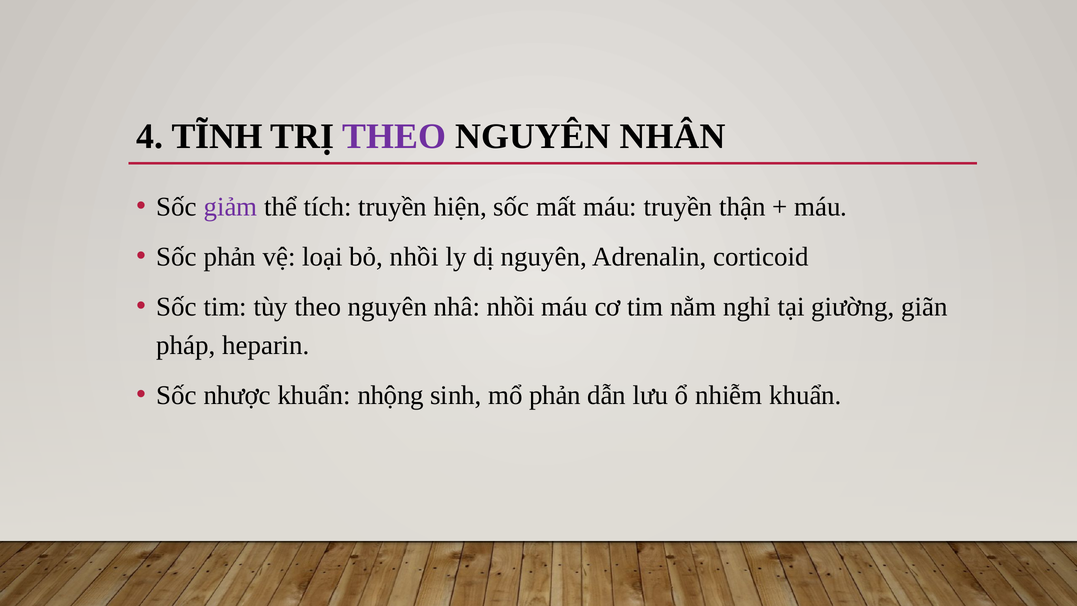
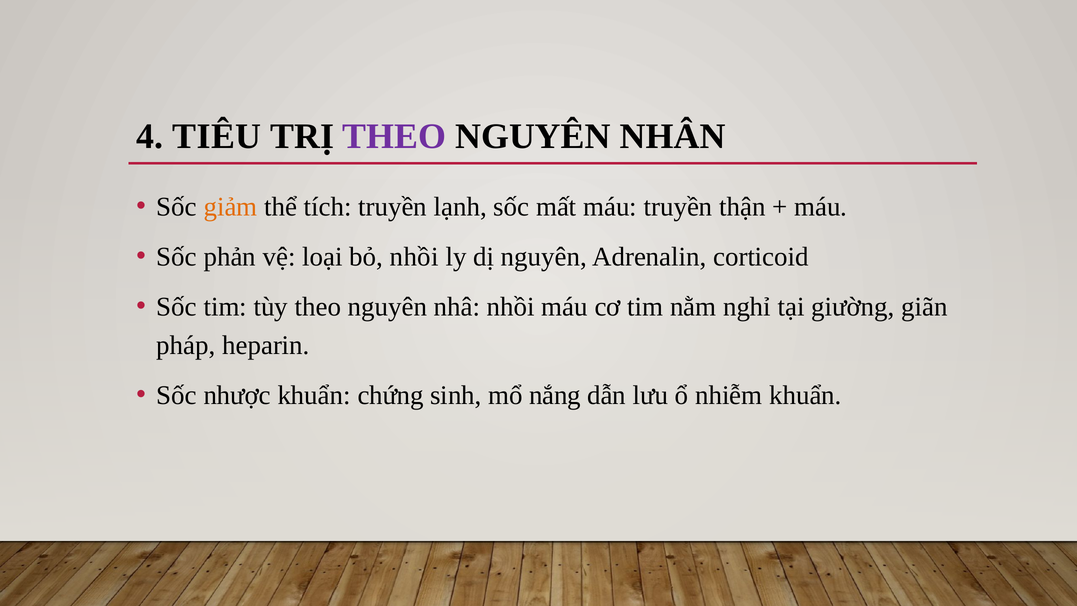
TĨNH: TĨNH -> TIÊU
giảm colour: purple -> orange
hiện: hiện -> lạnh
nhộng: nhộng -> chứng
mổ phản: phản -> nắng
